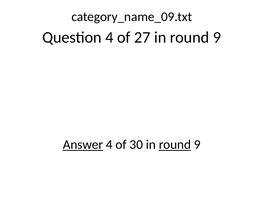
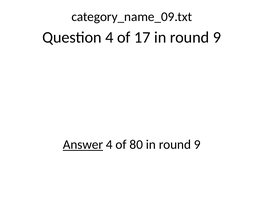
27: 27 -> 17
30: 30 -> 80
round at (175, 145) underline: present -> none
